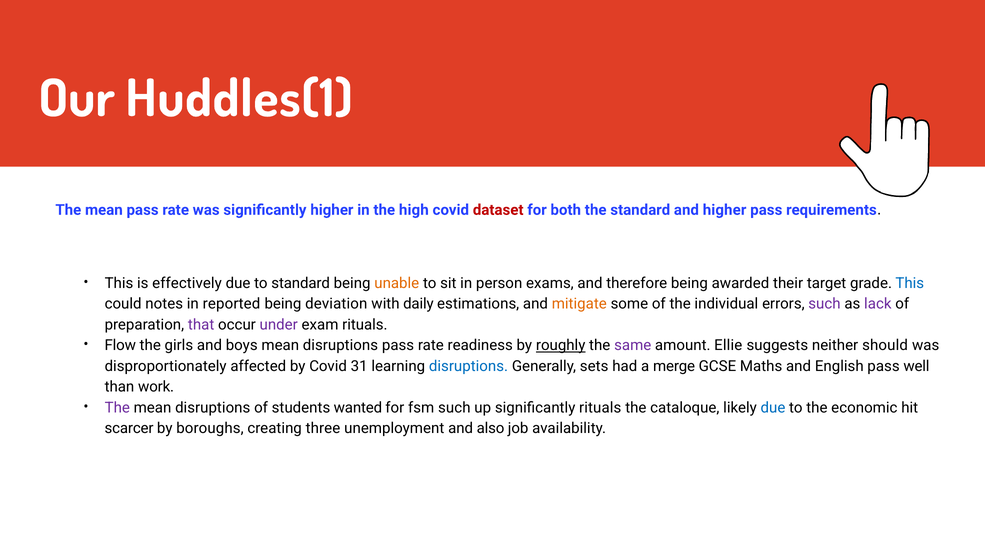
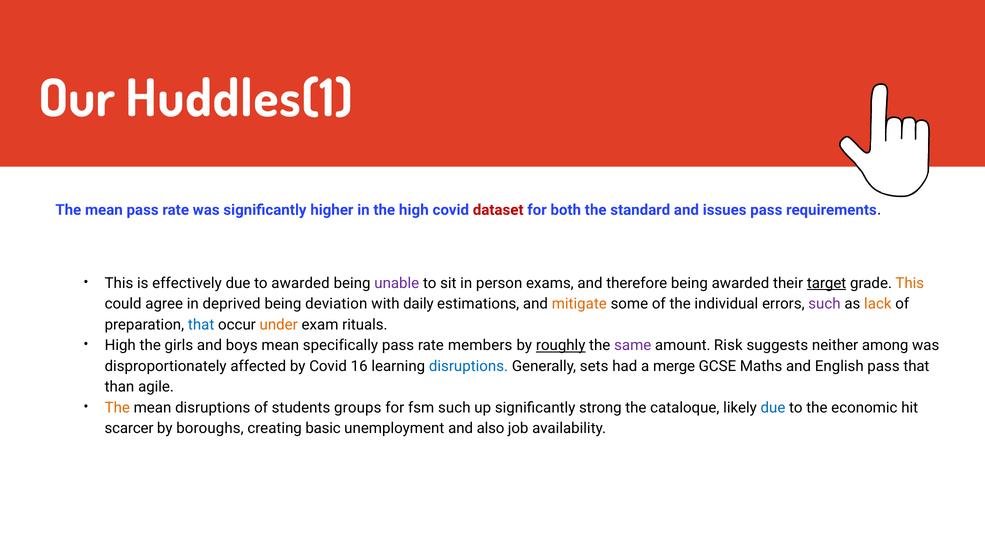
and higher: higher -> issues
to standard: standard -> awarded
unable colour: orange -> purple
target underline: none -> present
This at (910, 283) colour: blue -> orange
notes: notes -> agree
reported: reported -> deprived
lack colour: purple -> orange
that at (201, 325) colour: purple -> blue
under colour: purple -> orange
Flow at (120, 345): Flow -> High
boys mean disruptions: disruptions -> specifically
readiness: readiness -> members
Ellie: Ellie -> Risk
should: should -> among
31: 31 -> 16
pass well: well -> that
work: work -> agile
The at (117, 408) colour: purple -> orange
wanted: wanted -> groups
significantly rituals: rituals -> strong
three: three -> basic
